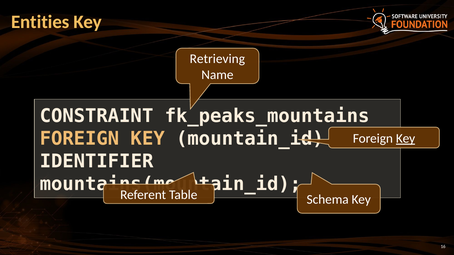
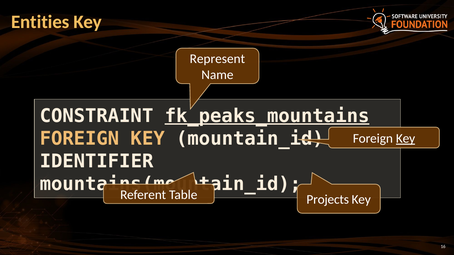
Retrieving: Retrieving -> Represent
fk_peaks_mountains underline: none -> present
Schema: Schema -> Projects
